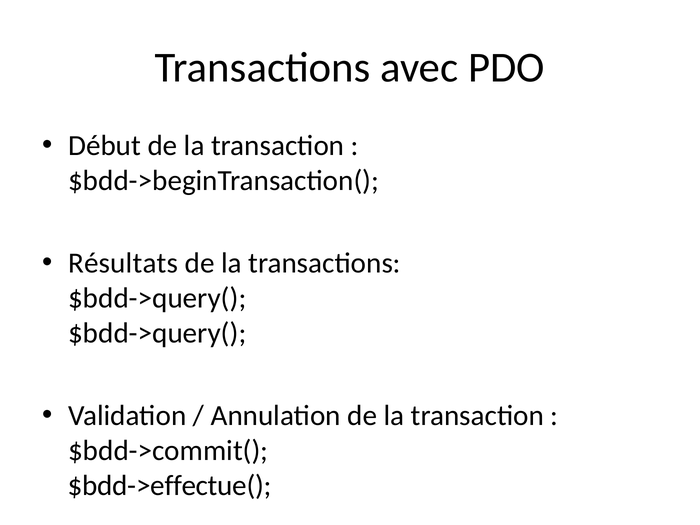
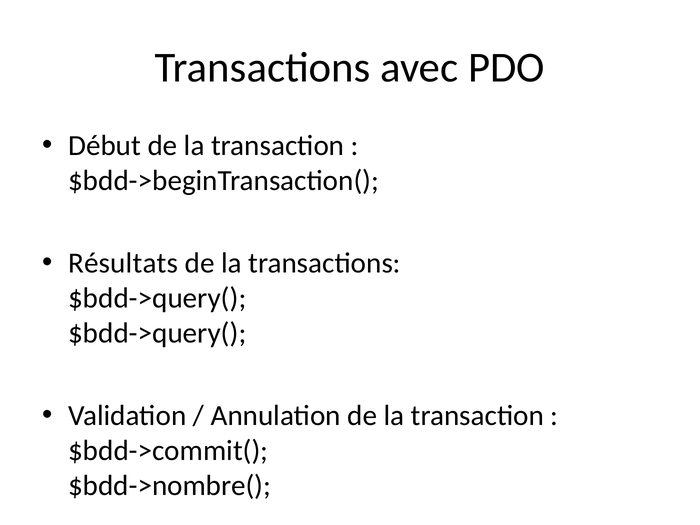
$bdd->effectue(: $bdd->effectue( -> $bdd->nombre(
